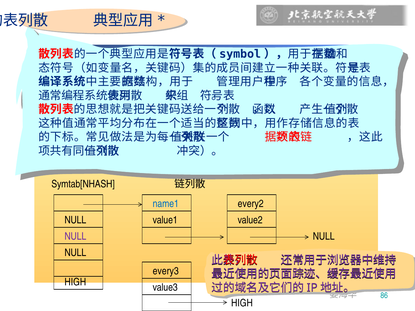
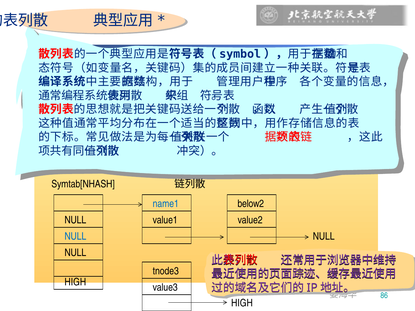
every2: every2 -> below2
NULL at (75, 236) colour: purple -> blue
every3: every3 -> tnode3
